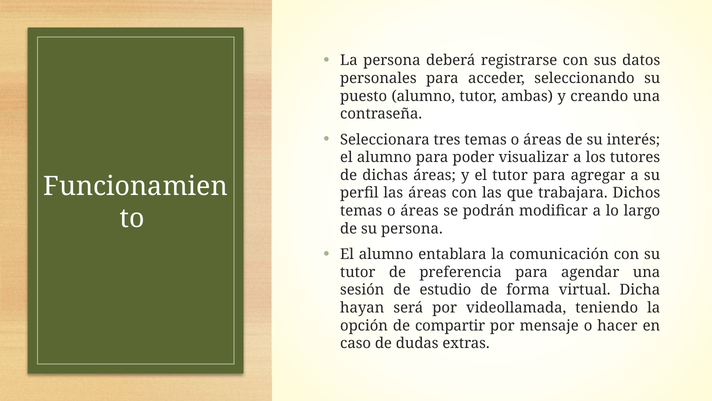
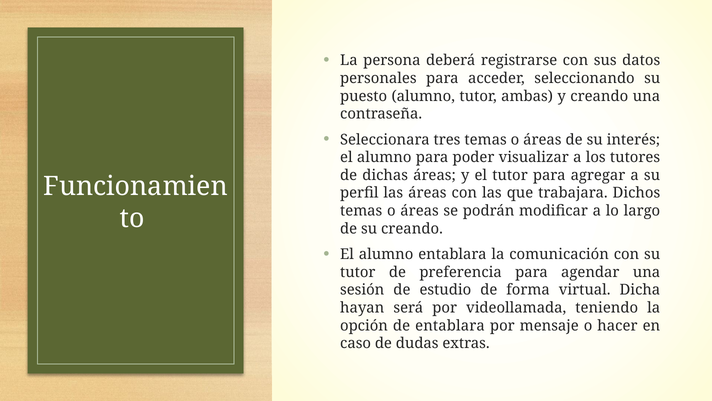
su persona: persona -> creando
de compartir: compartir -> entablara
